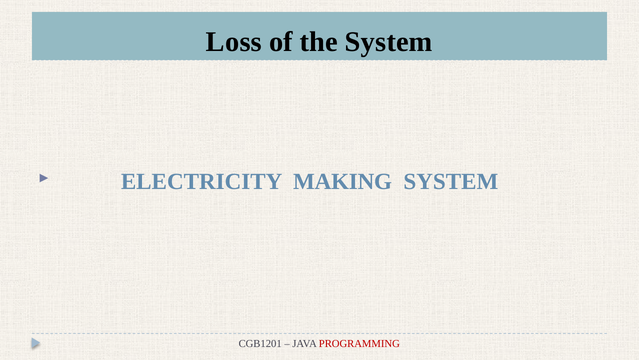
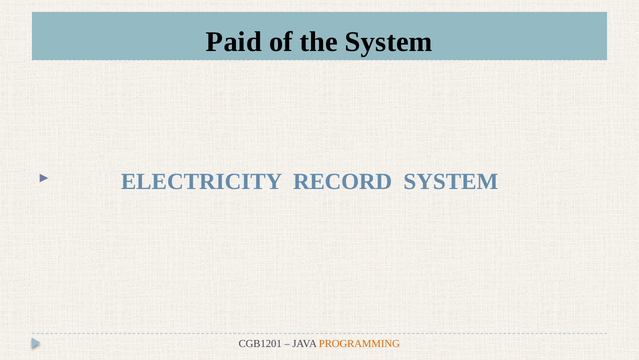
Loss: Loss -> Paid
MAKING: MAKING -> RECORD
PROGRAMMING colour: red -> orange
